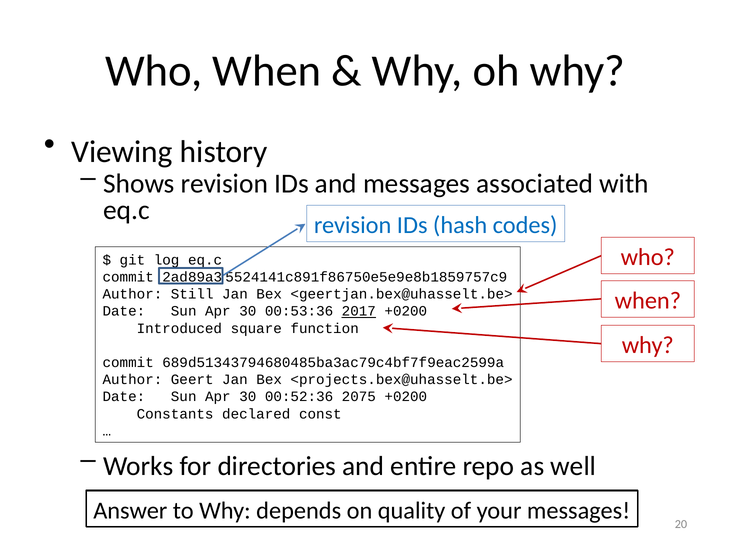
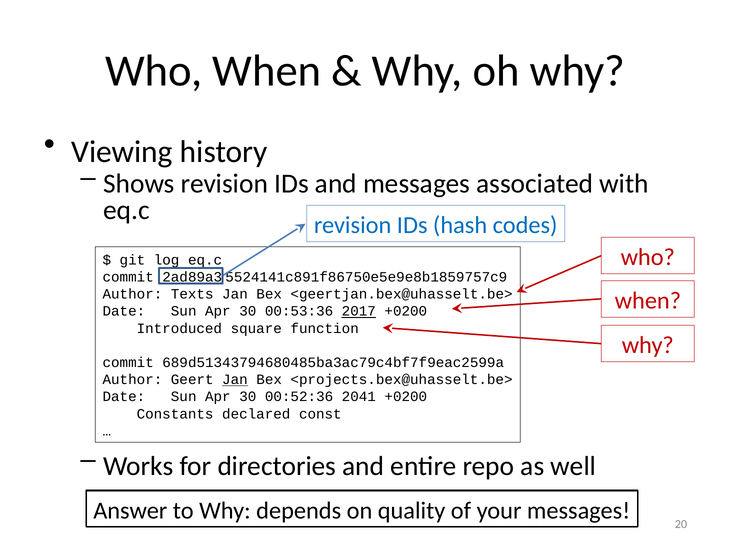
Still: Still -> Texts
Jan at (235, 379) underline: none -> present
2075: 2075 -> 2041
